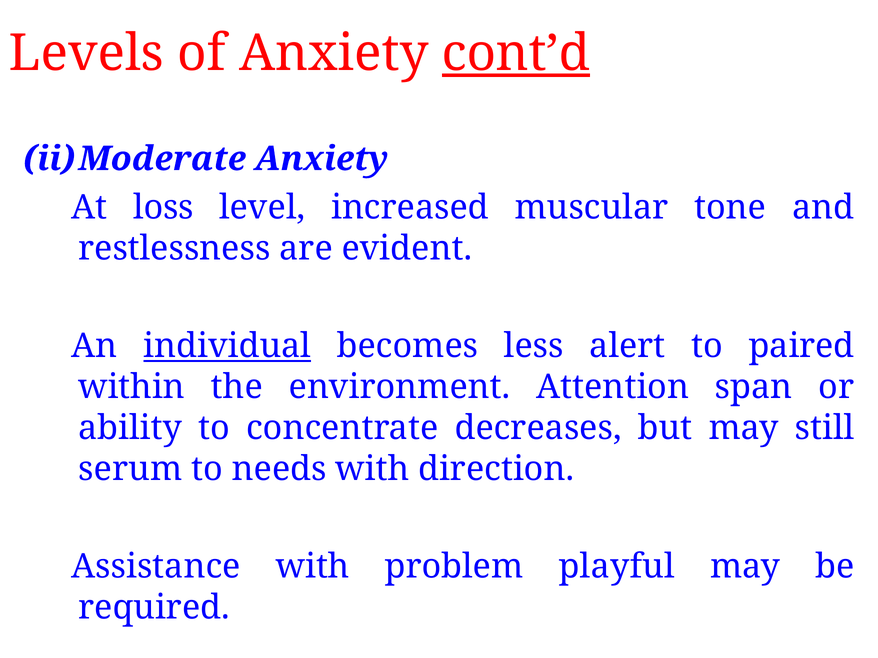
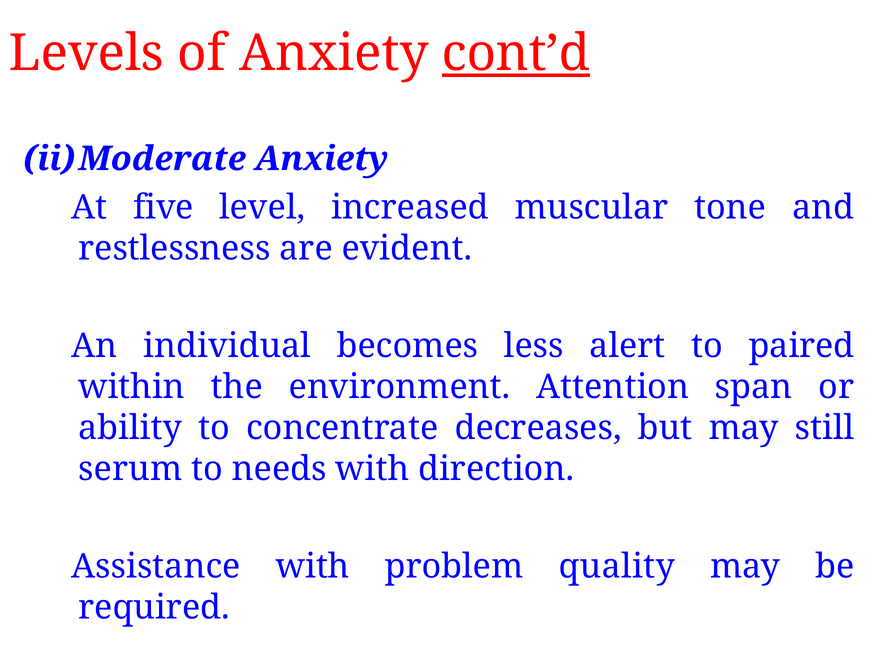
loss: loss -> five
individual underline: present -> none
playful: playful -> quality
